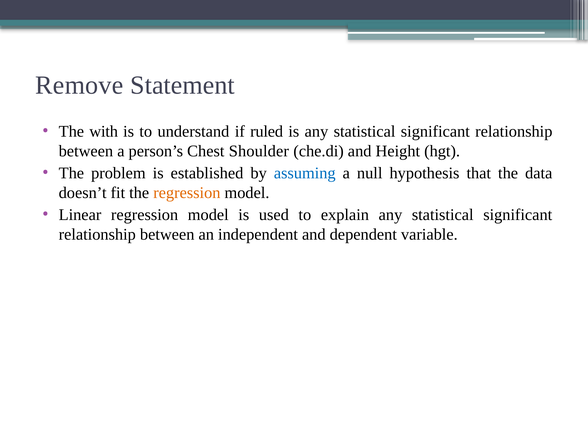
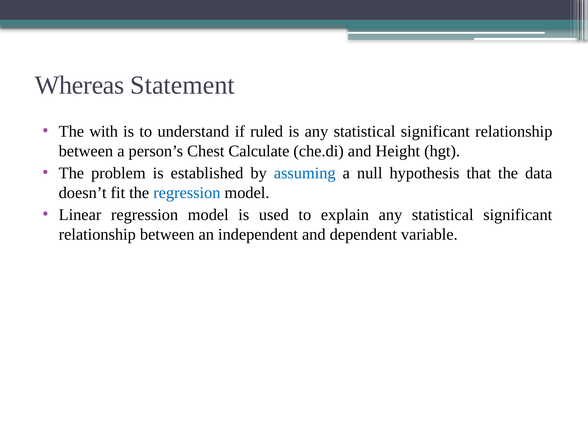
Remove: Remove -> Whereas
Shoulder: Shoulder -> Calculate
regression at (187, 193) colour: orange -> blue
